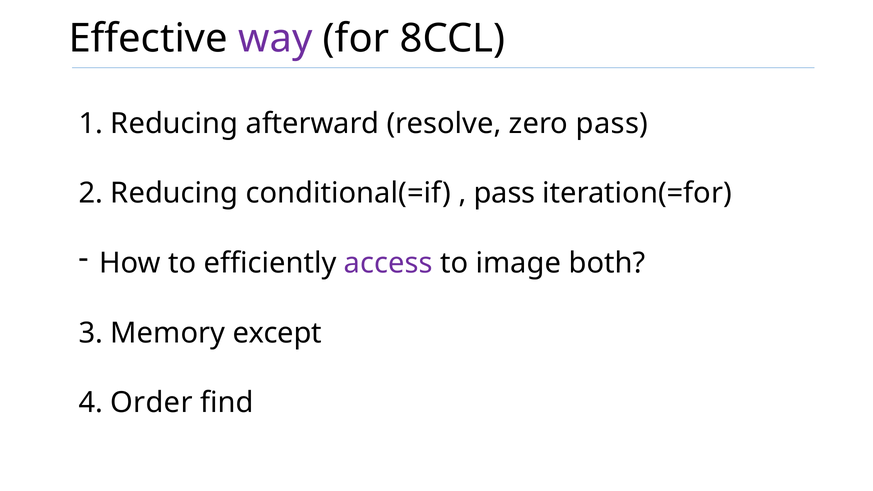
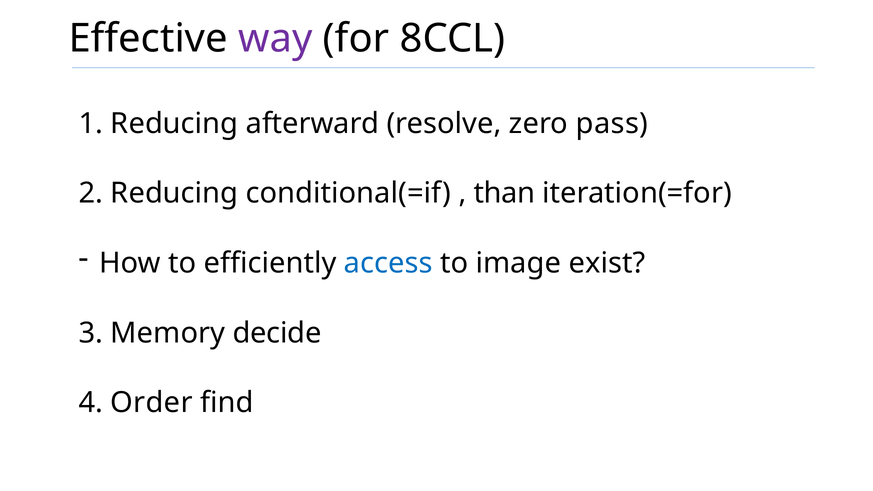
pass at (505, 193): pass -> than
access colour: purple -> blue
both: both -> exist
except: except -> decide
